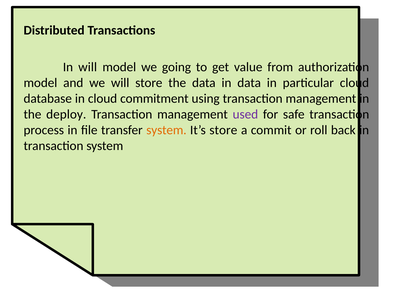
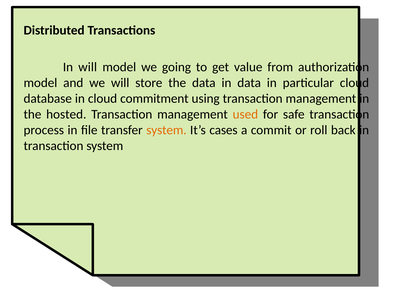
deploy: deploy -> hosted
used colour: purple -> orange
It’s store: store -> cases
